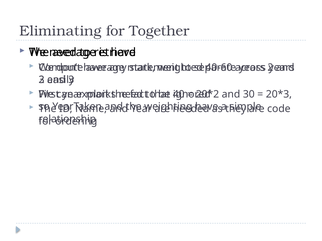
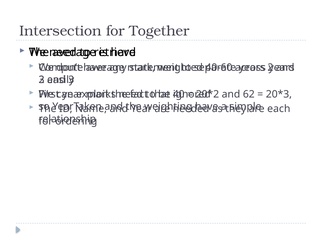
Eliminating: Eliminating -> Intersection
30: 30 -> 62
code: code -> each
